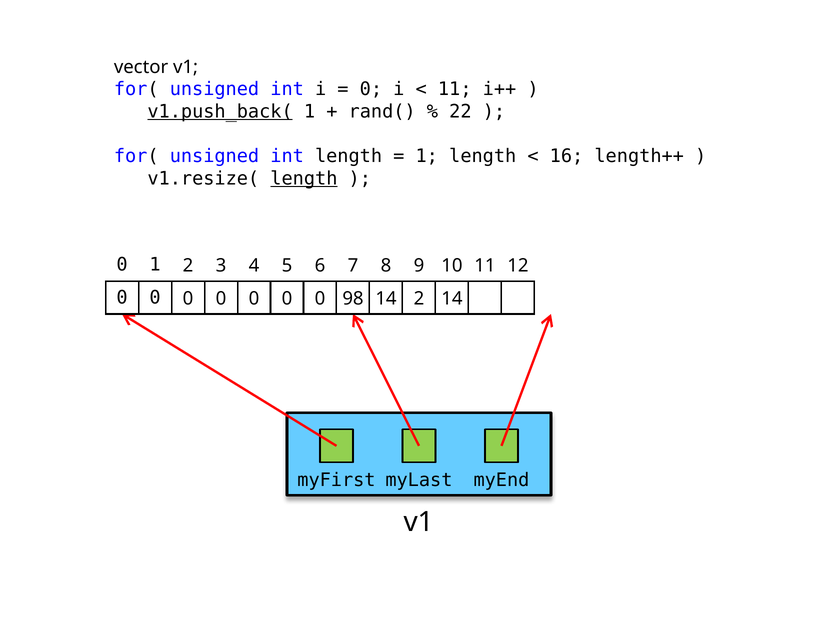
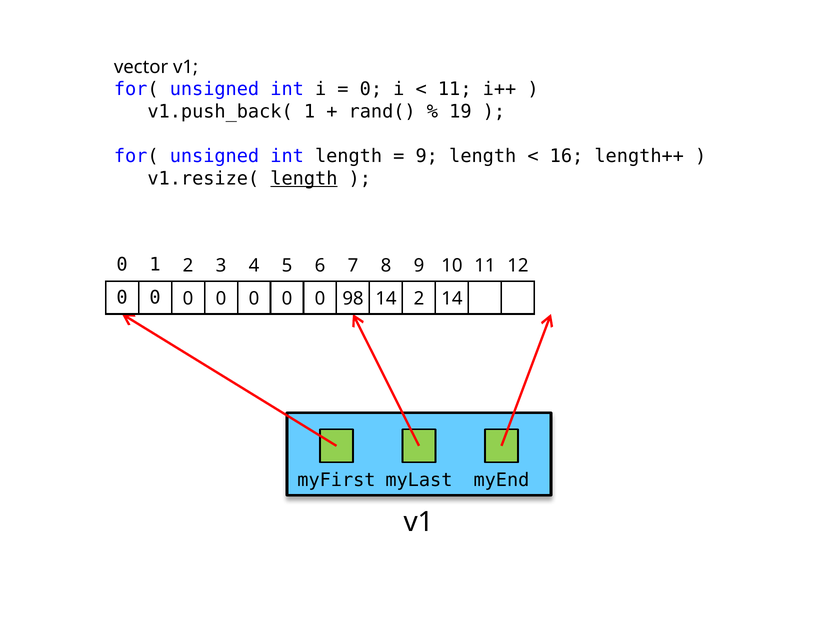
v1.push_back( underline: present -> none
22: 22 -> 19
1 at (427, 156): 1 -> 9
